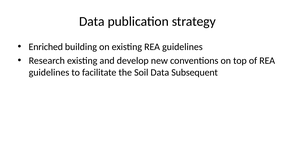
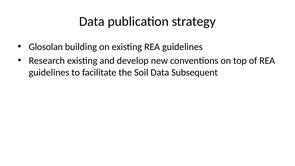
Enriched: Enriched -> Glosolan
